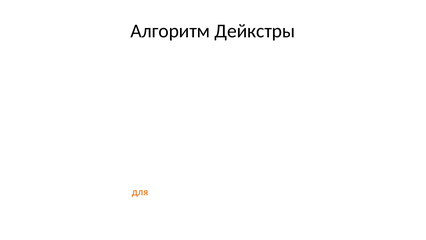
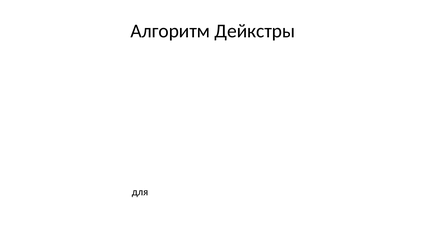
для colour: orange -> black
